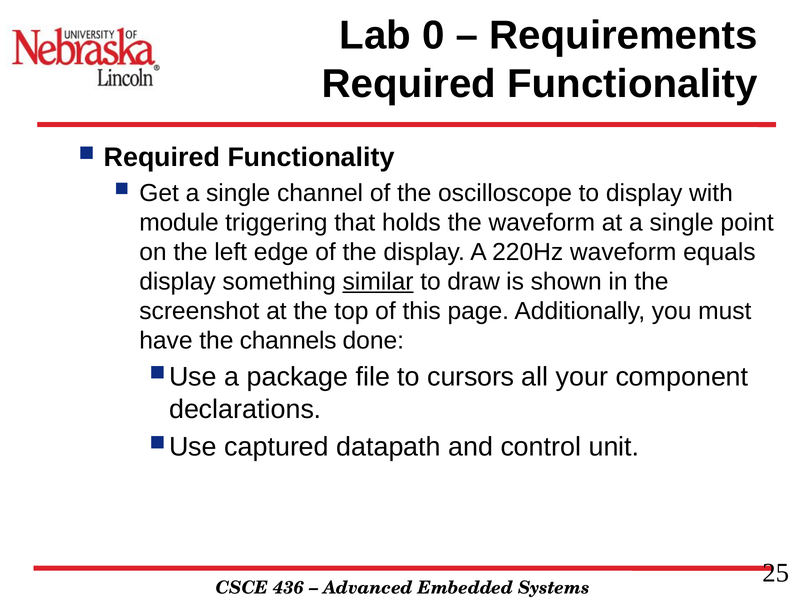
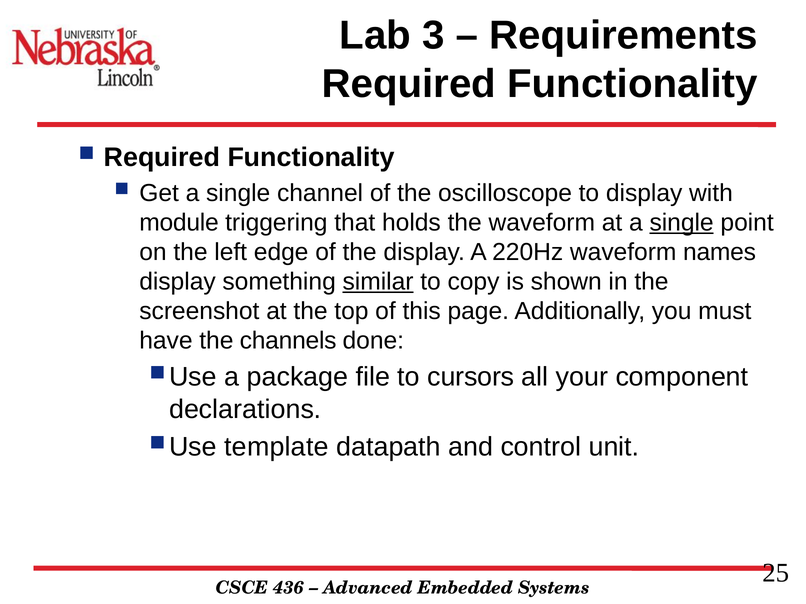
0: 0 -> 3
single at (682, 223) underline: none -> present
equals: equals -> names
draw: draw -> copy
captured: captured -> template
